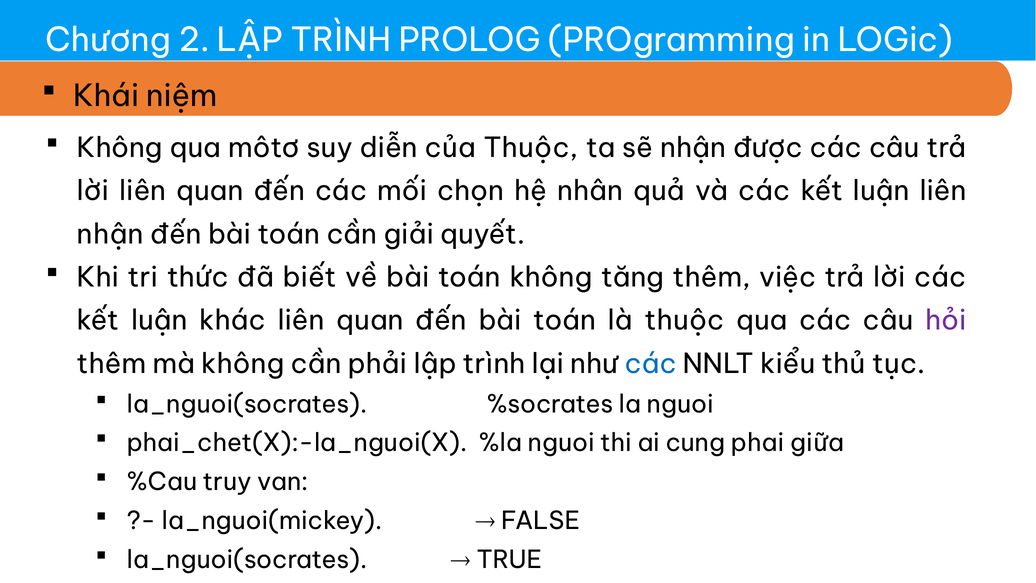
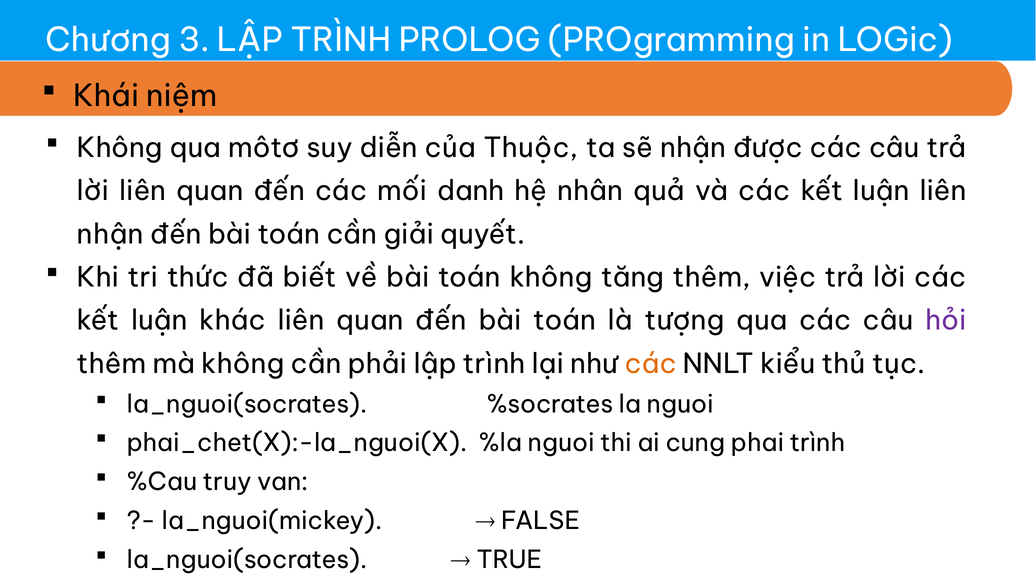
2: 2 -> 3
chọn: chọn -> danh
là thuộc: thuộc -> tượng
các at (651, 364) colour: blue -> orange
phai giữa: giữa -> trình
